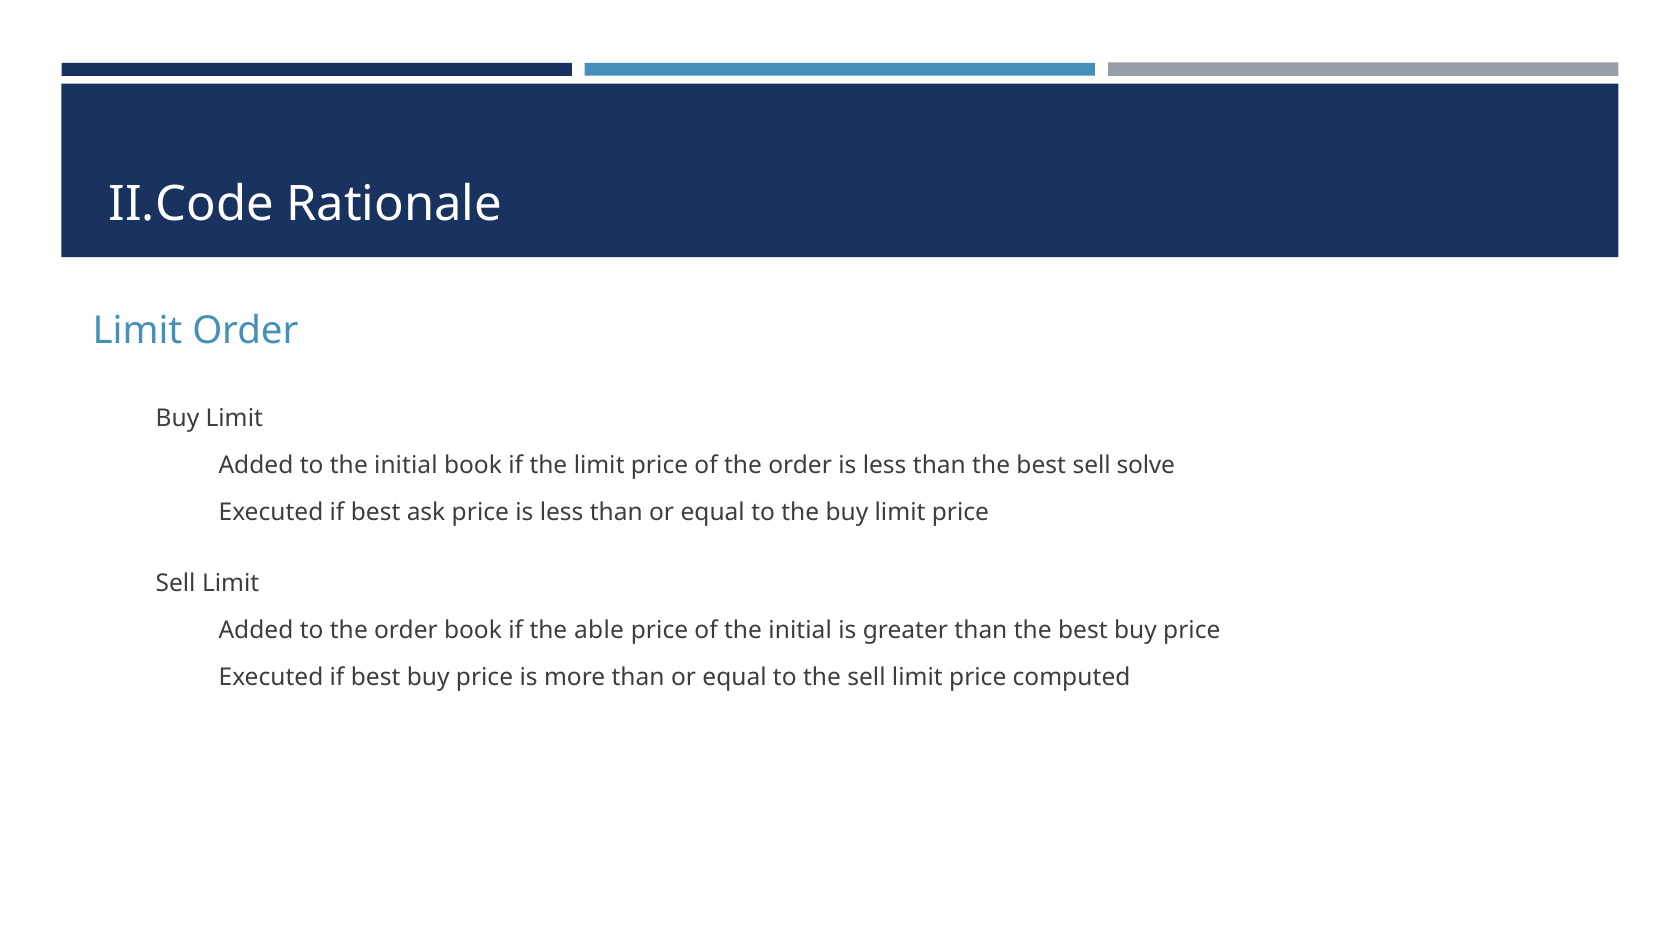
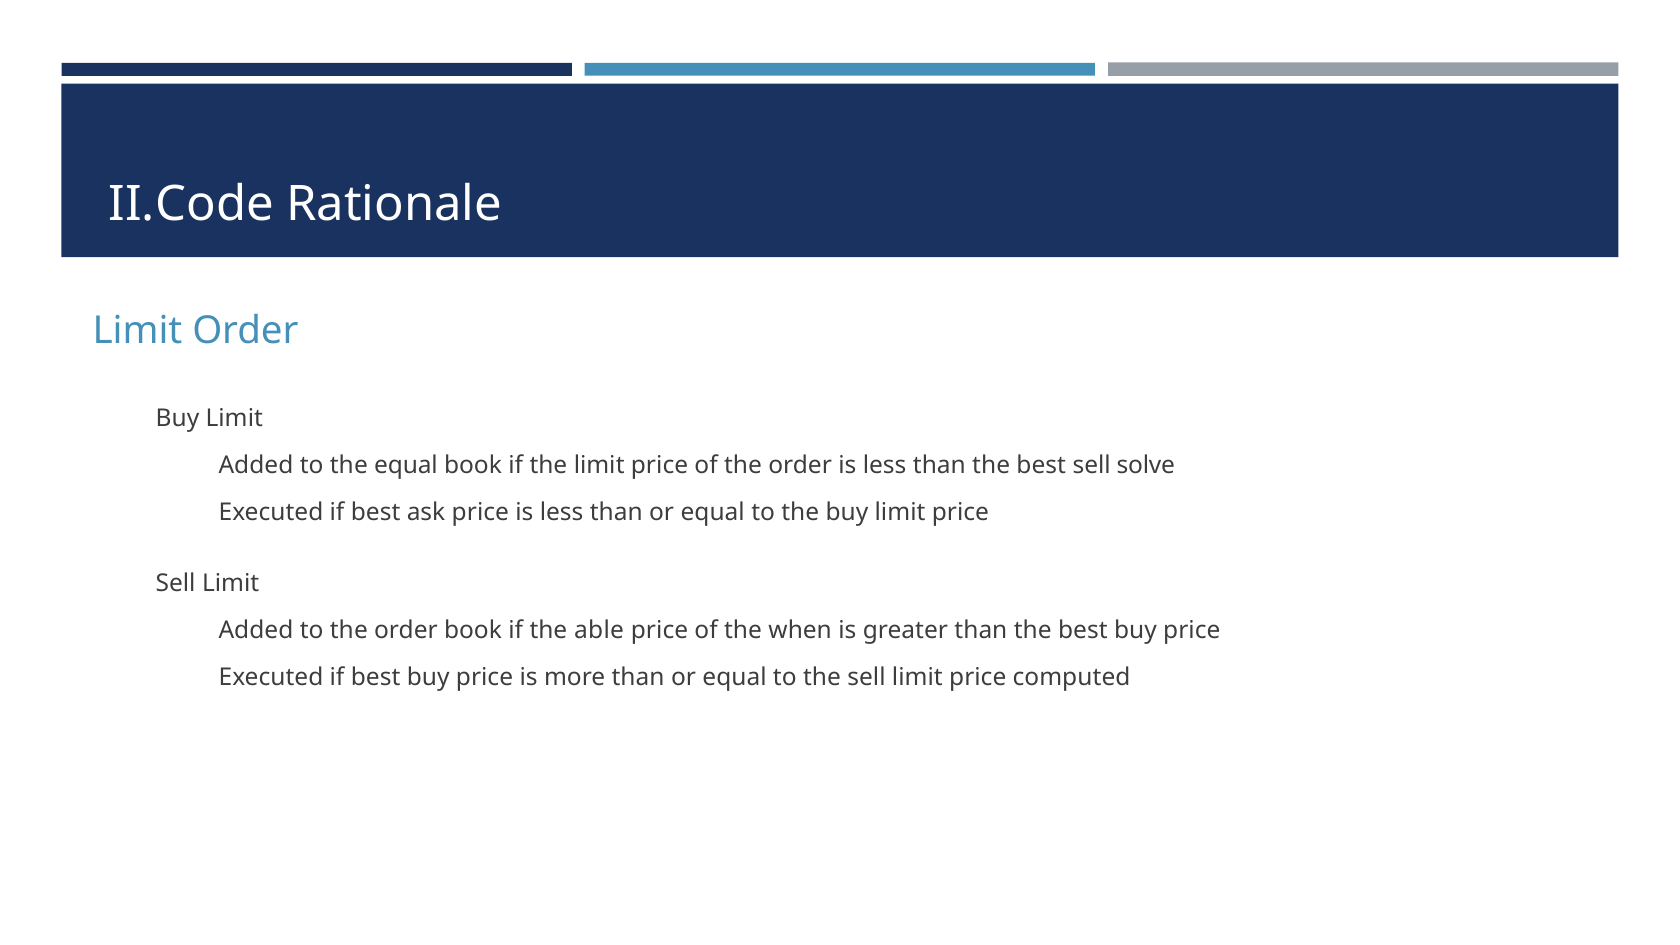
to the initial: initial -> equal
of the initial: initial -> when
